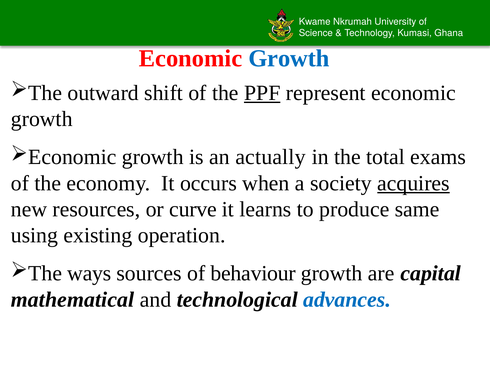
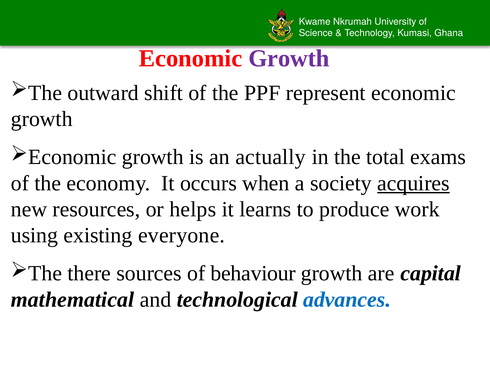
Growth at (289, 58) colour: blue -> purple
PPF underline: present -> none
curve: curve -> helps
same: same -> work
operation: operation -> everyone
ways: ways -> there
